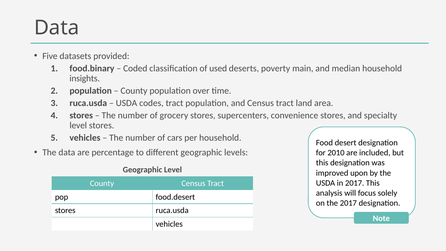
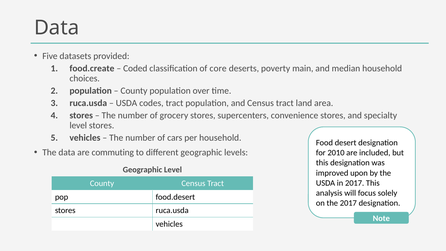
food.binary: food.binary -> food.create
used: used -> core
insights: insights -> choices
percentage: percentage -> commuting
